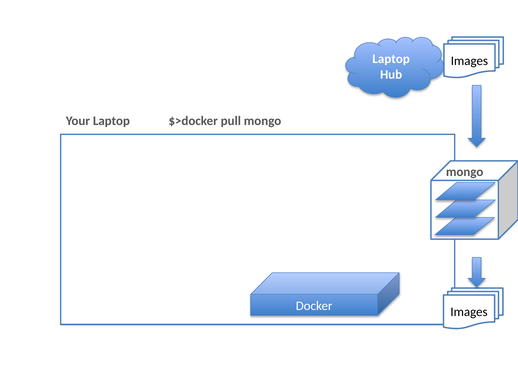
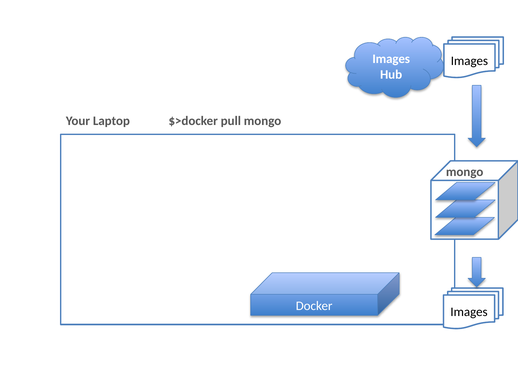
Laptop at (391, 59): Laptop -> Images
